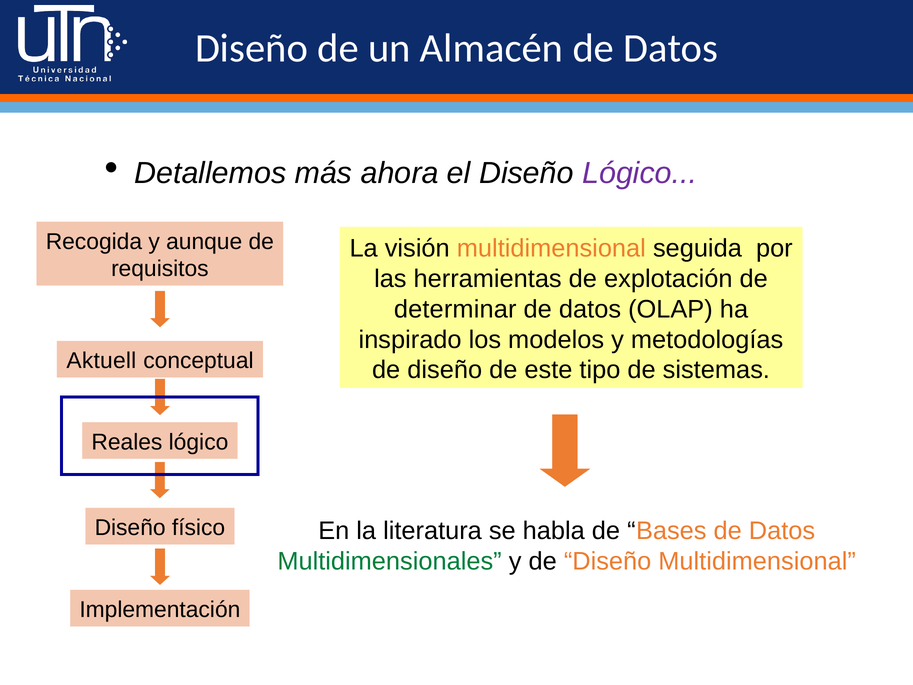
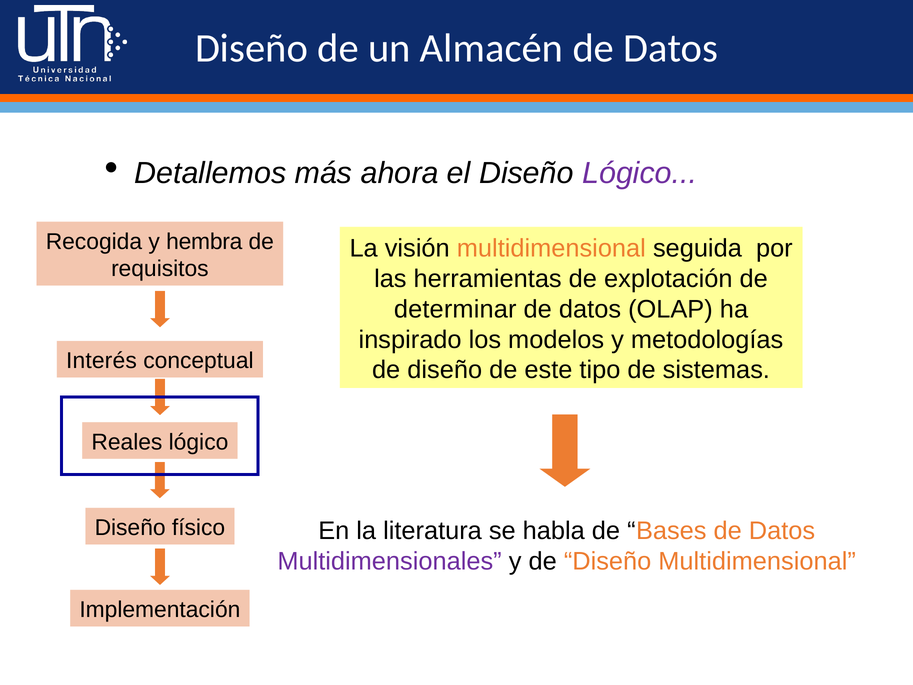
aunque: aunque -> hembra
Aktuell: Aktuell -> Interés
Multidimensionales colour: green -> purple
